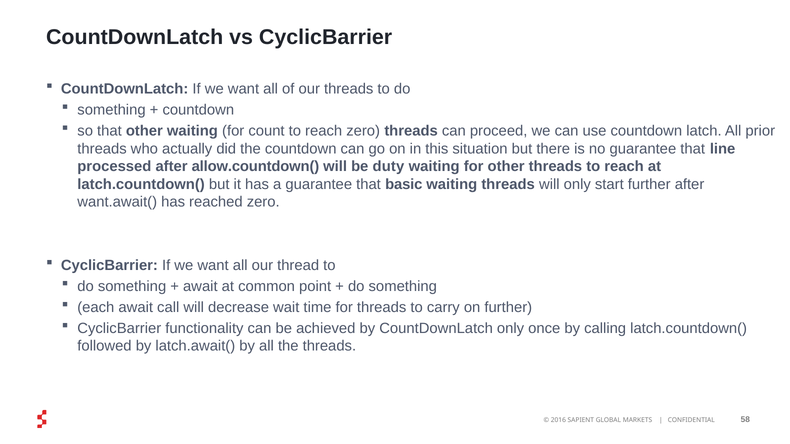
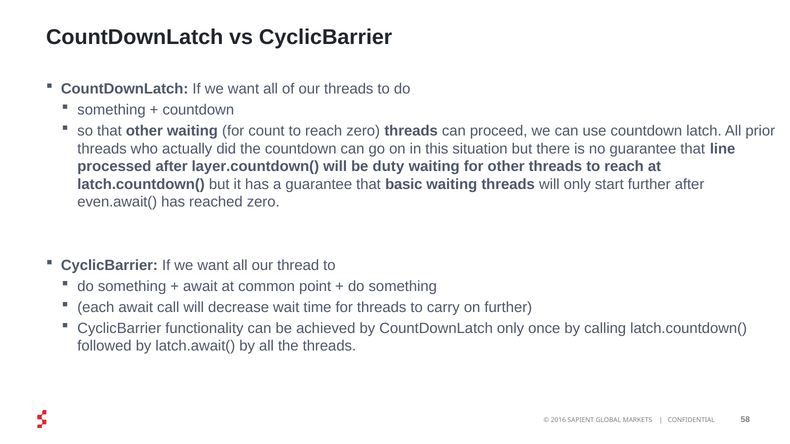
allow.countdown(: allow.countdown( -> layer.countdown(
want.await(: want.await( -> even.await(
